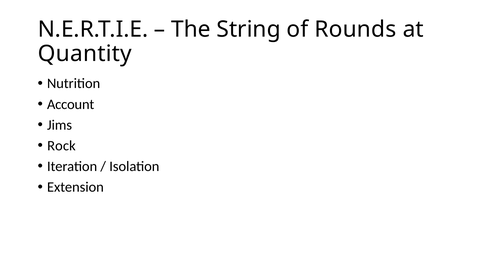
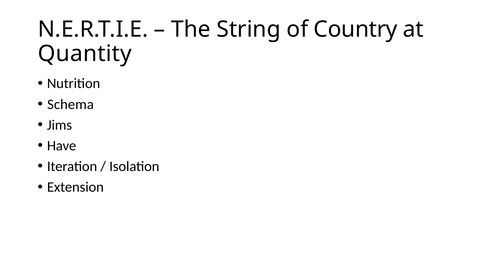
Rounds: Rounds -> Country
Account: Account -> Schema
Rock: Rock -> Have
